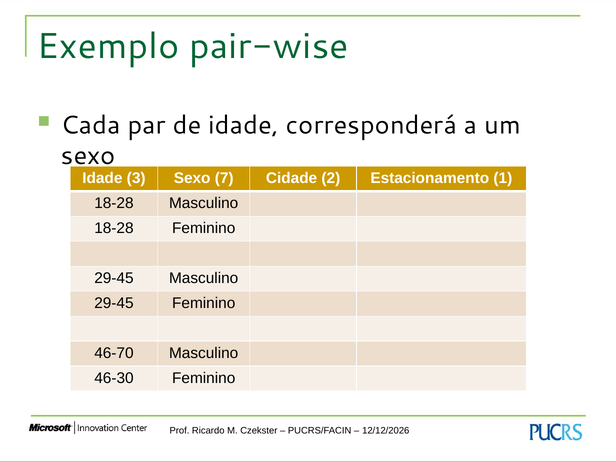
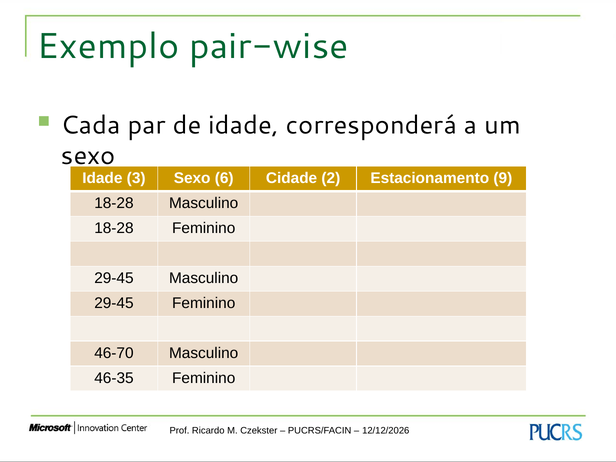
7: 7 -> 6
1: 1 -> 9
46-30: 46-30 -> 46-35
